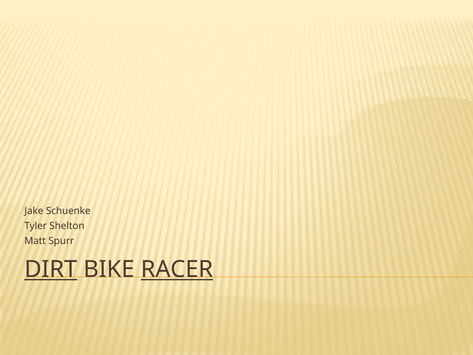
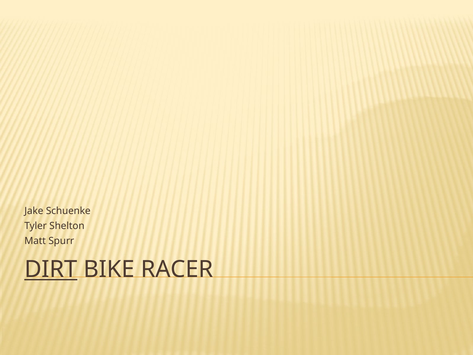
RACER underline: present -> none
